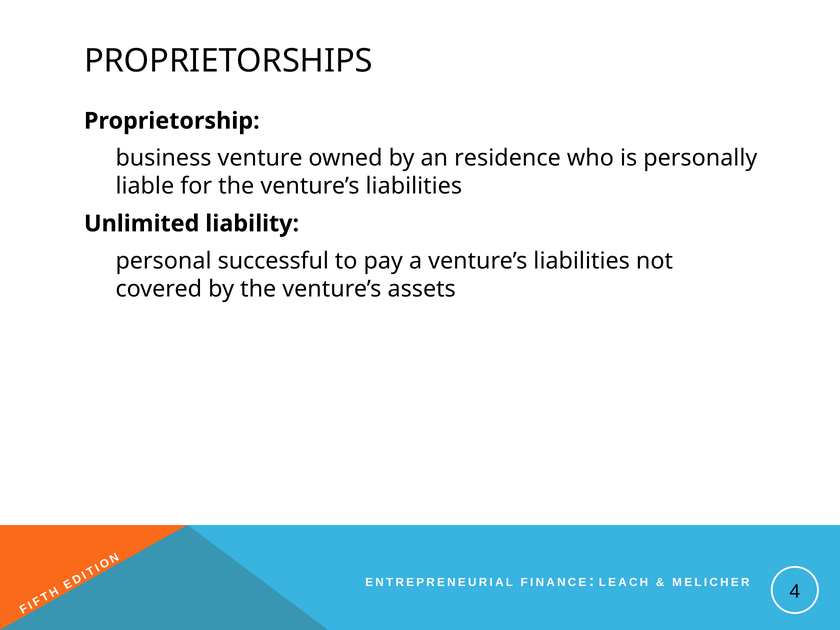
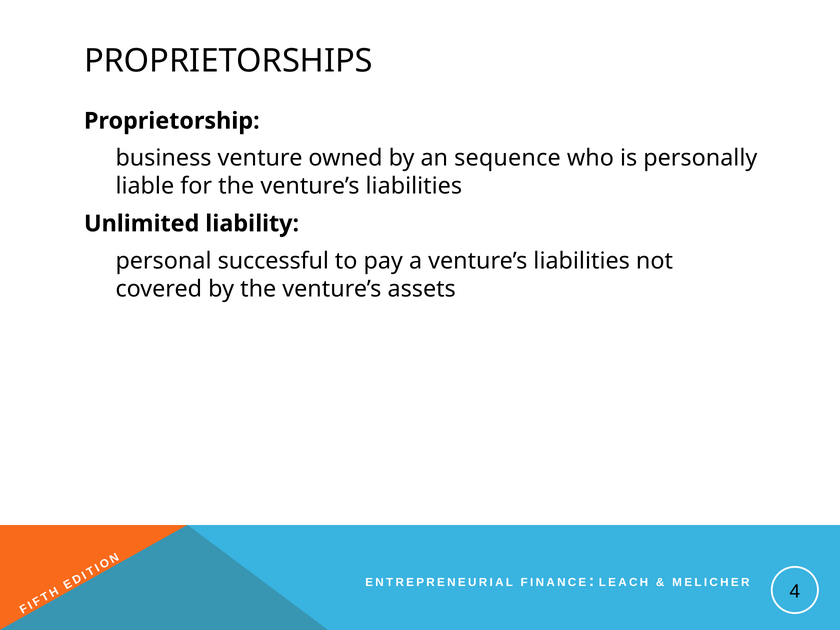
residence: residence -> sequence
